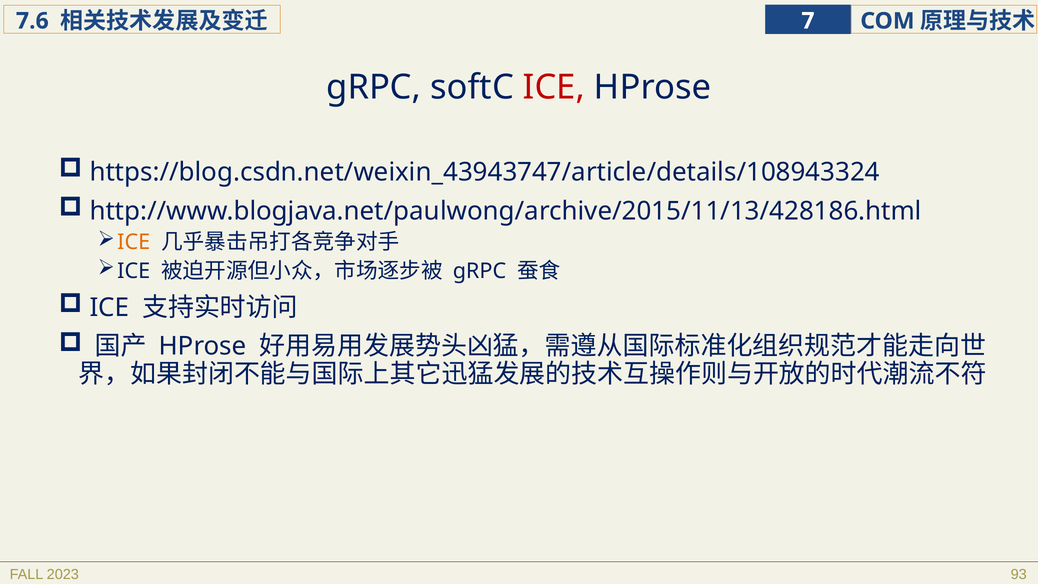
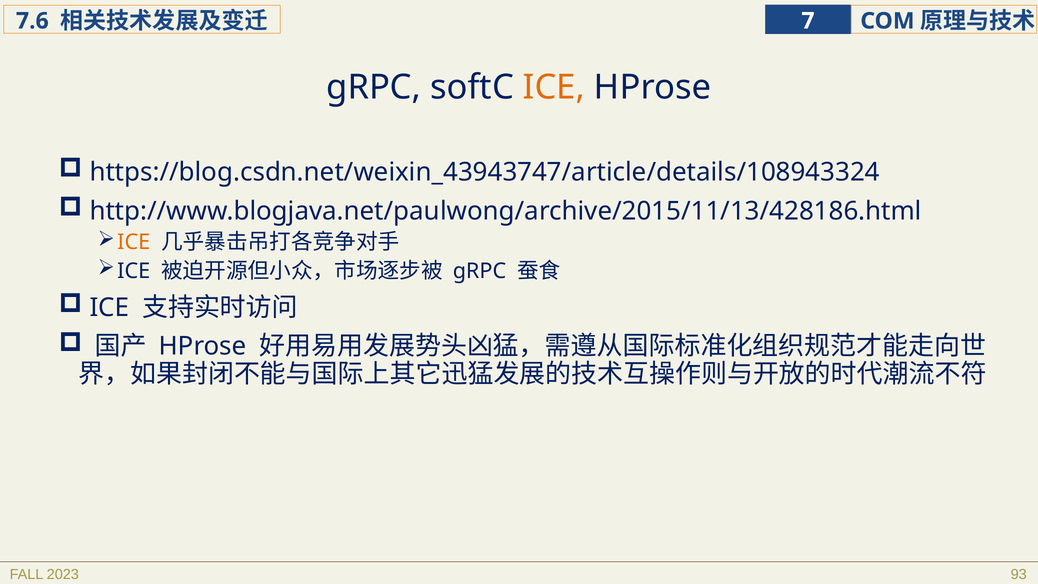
ICE at (554, 87) colour: red -> orange
